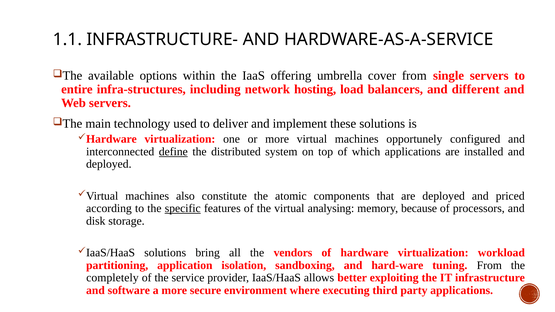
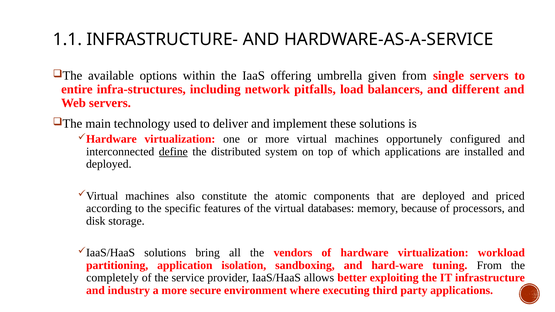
cover: cover -> given
hosting: hosting -> pitfalls
specific underline: present -> none
analysing: analysing -> databases
software: software -> industry
